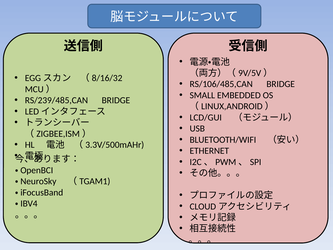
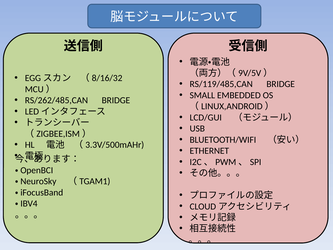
RS/106/485,CAN: RS/106/485,CAN -> RS/119/485,CAN
RS/239/485,CAN: RS/239/485,CAN -> RS/262/485,CAN
